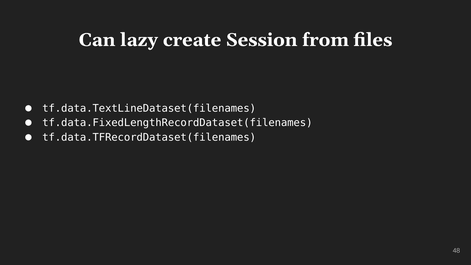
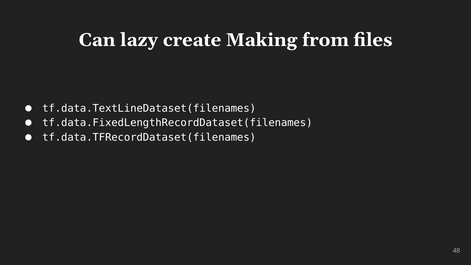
Session: Session -> Making
